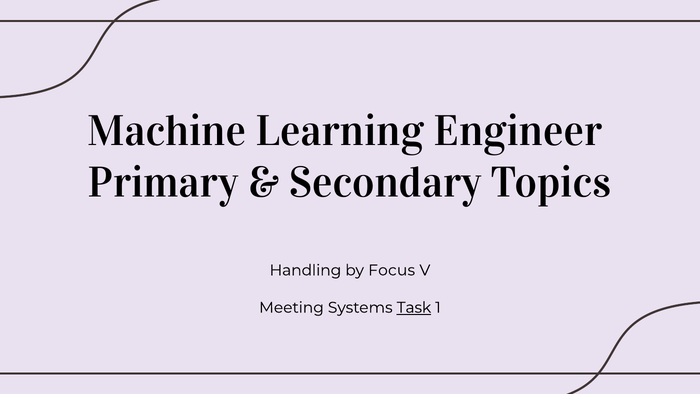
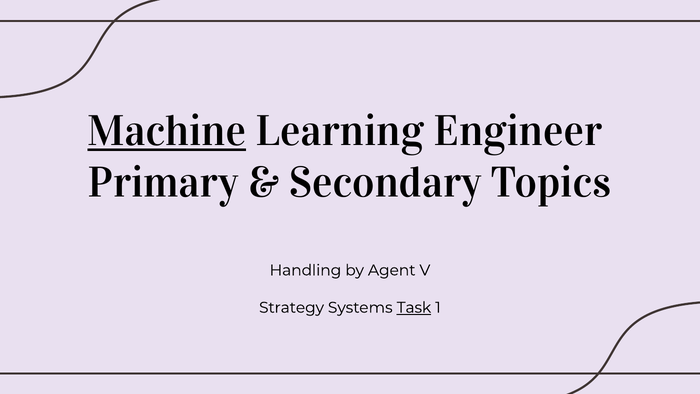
Machine underline: none -> present
Focus: Focus -> Agent
Meeting: Meeting -> Strategy
